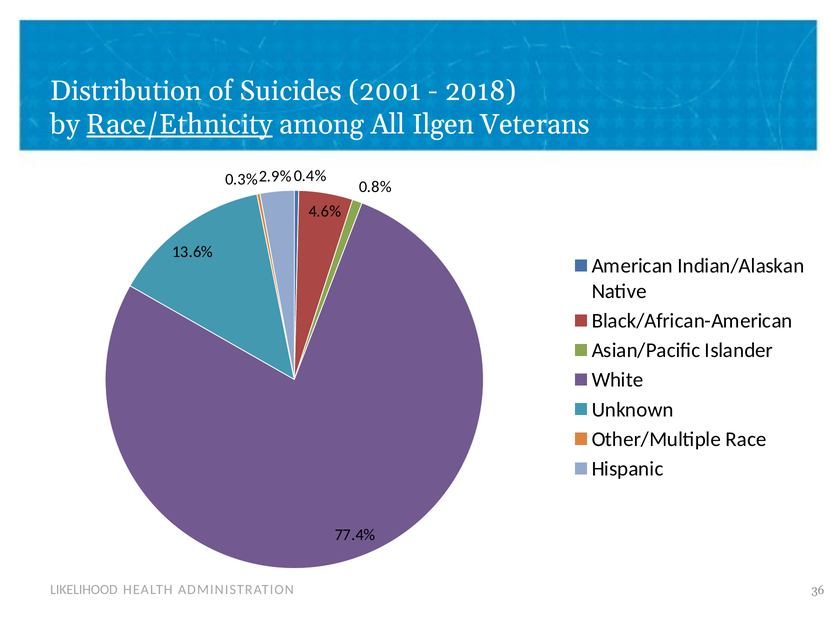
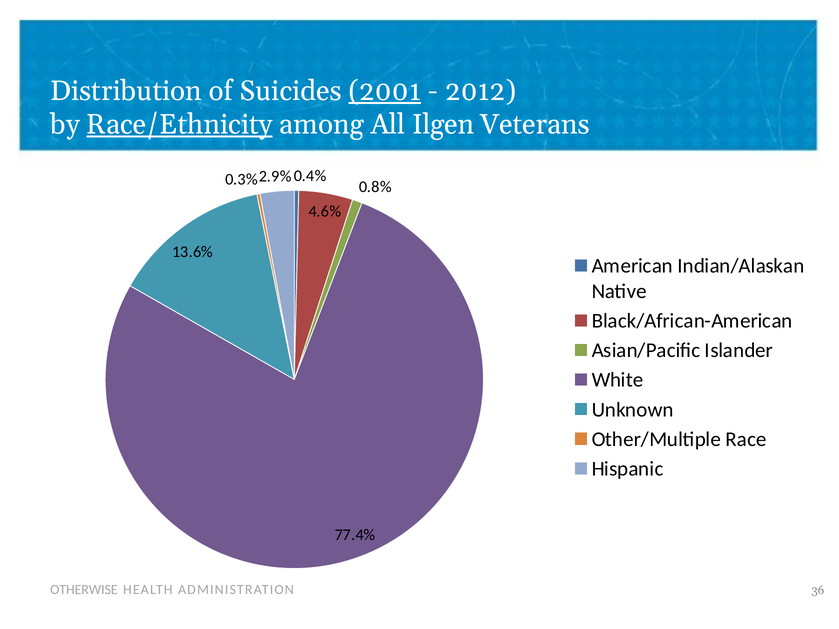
2001 underline: none -> present
2018: 2018 -> 2012
LIKELIHOOD: LIKELIHOOD -> OTHERWISE
